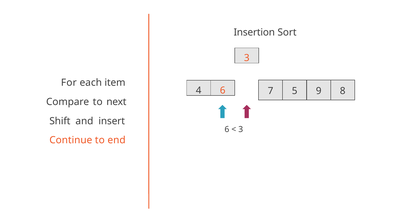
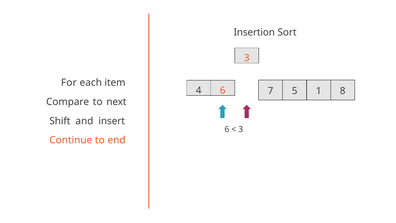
9: 9 -> 1
